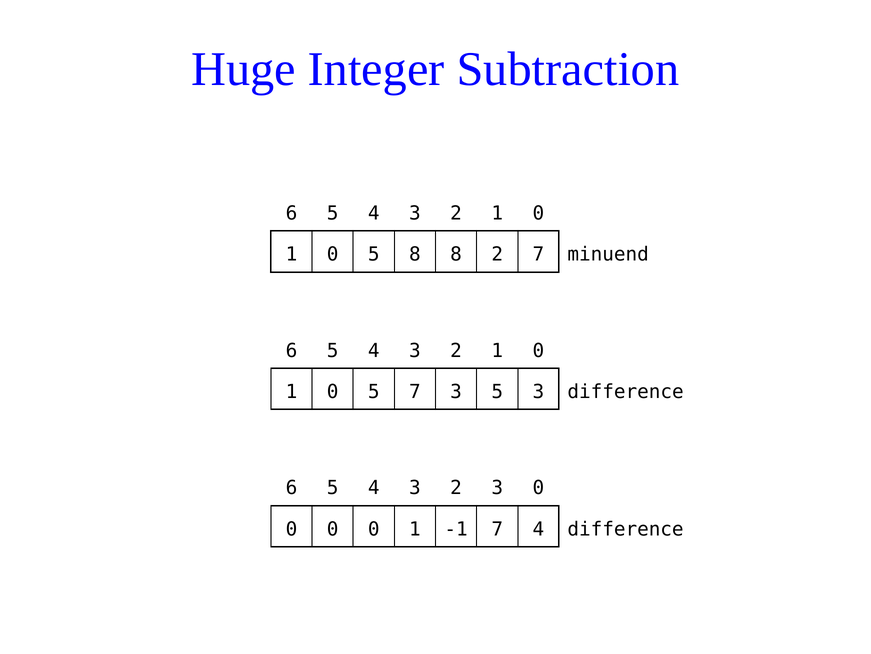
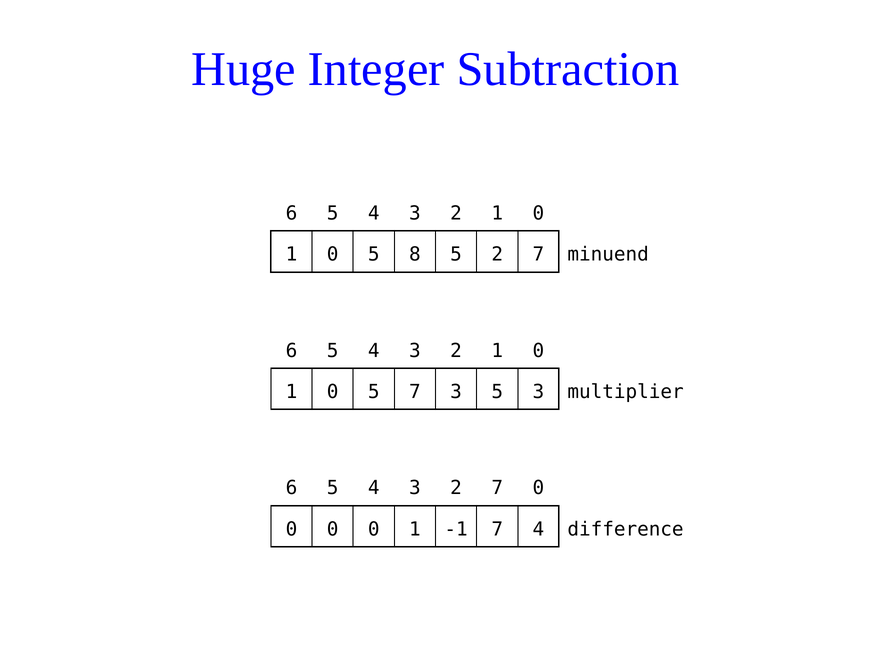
8 8: 8 -> 5
3 difference: difference -> multiplier
3 2 3: 3 -> 7
